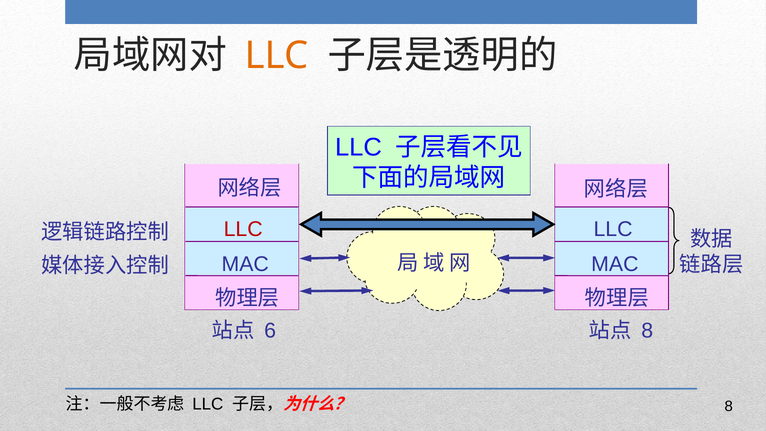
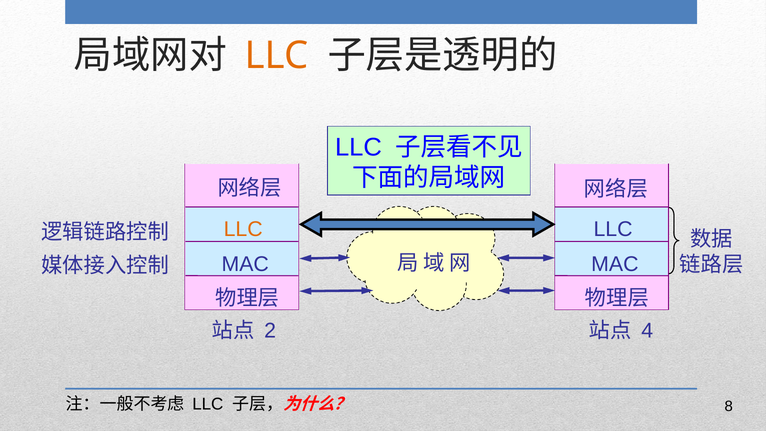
LLC at (243, 229) colour: red -> orange
6: 6 -> 2
8 at (647, 331): 8 -> 4
